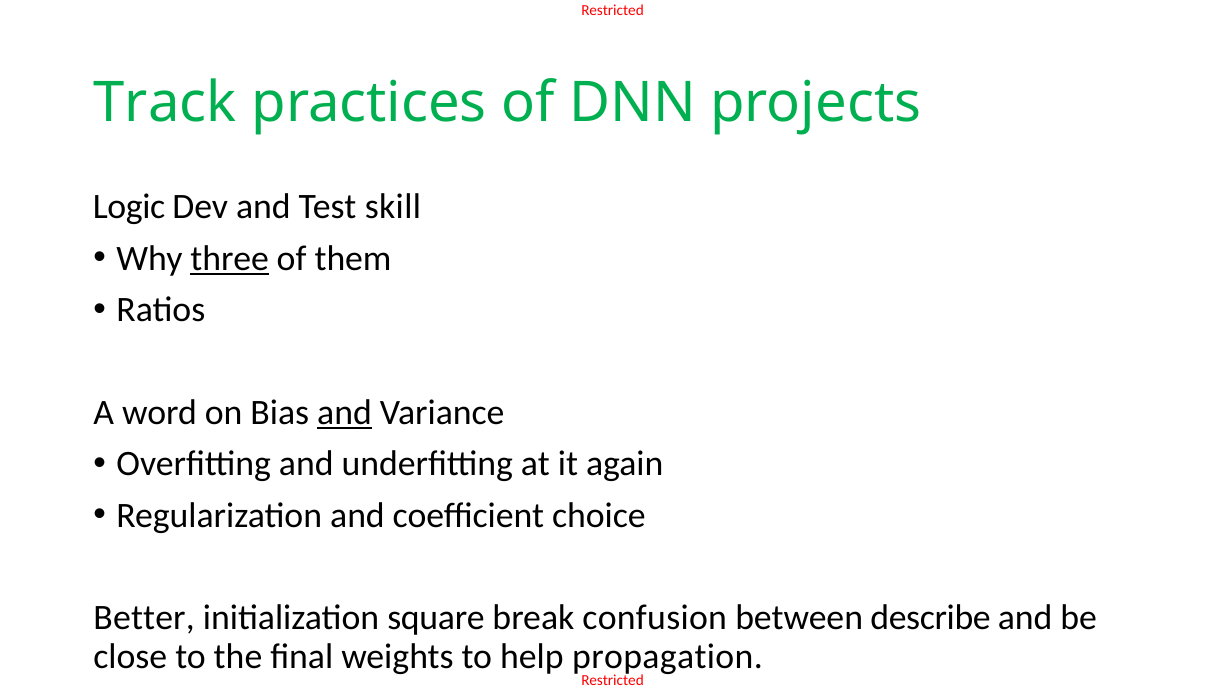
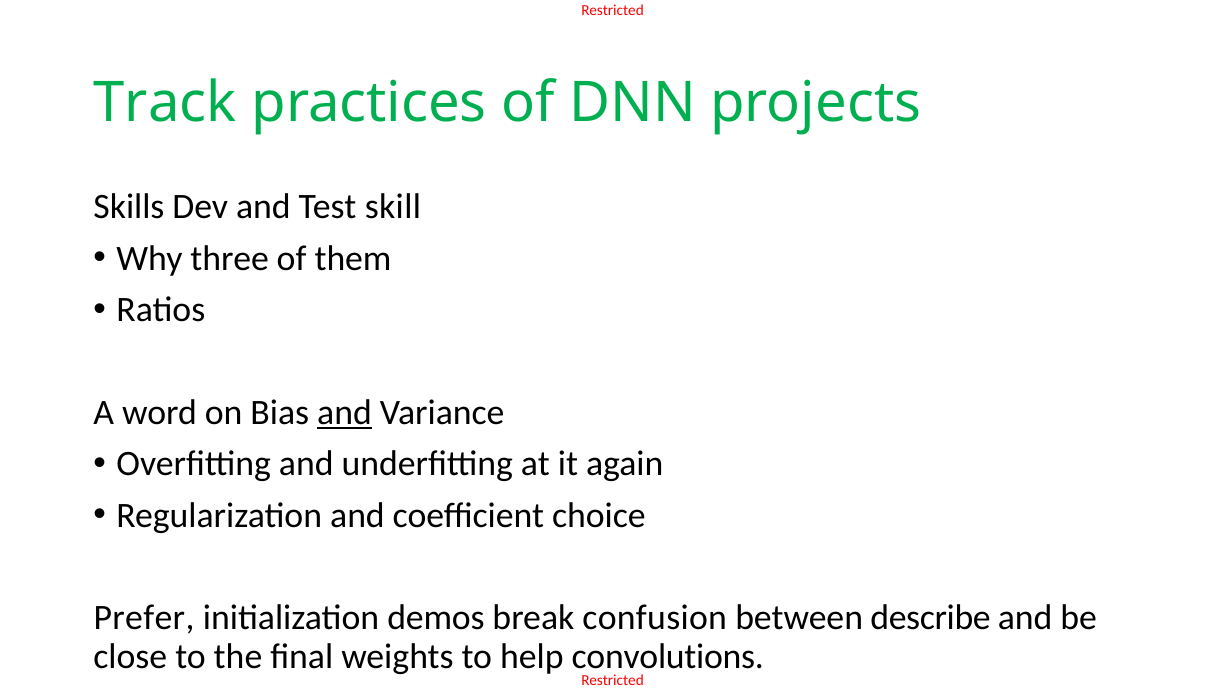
Logic: Logic -> Skills
three underline: present -> none
Better: Better -> Prefer
square: square -> demos
propagation: propagation -> convolutions
